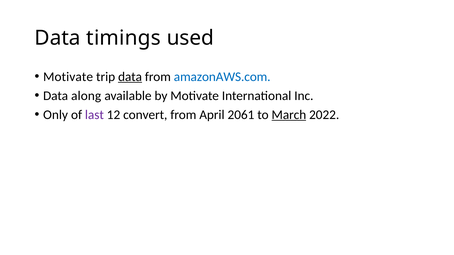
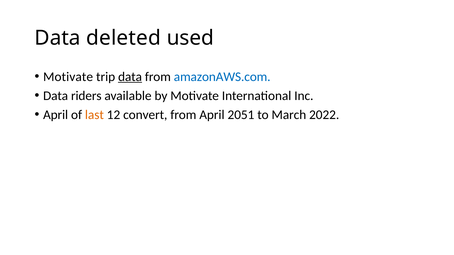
timings: timings -> deleted
along: along -> riders
Only at (56, 115): Only -> April
last colour: purple -> orange
2061: 2061 -> 2051
March underline: present -> none
